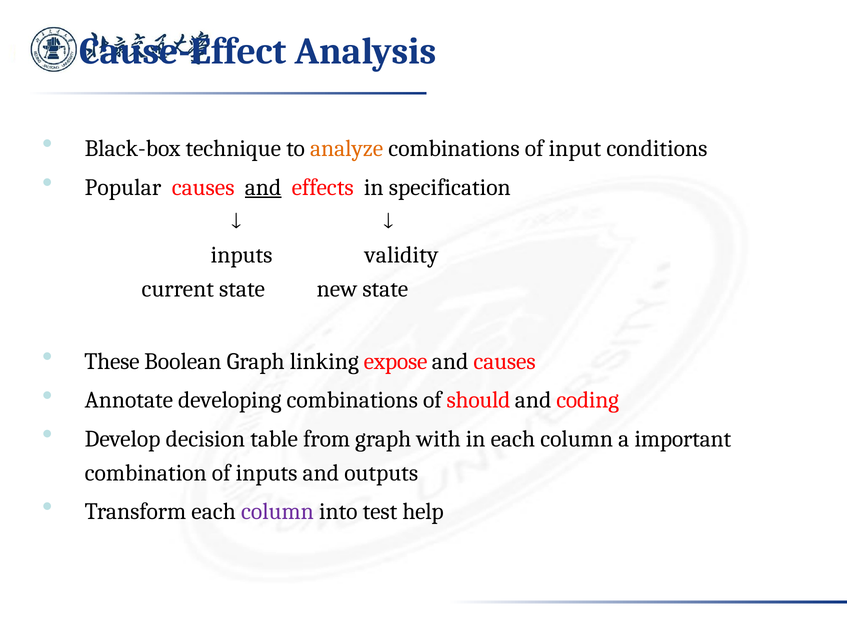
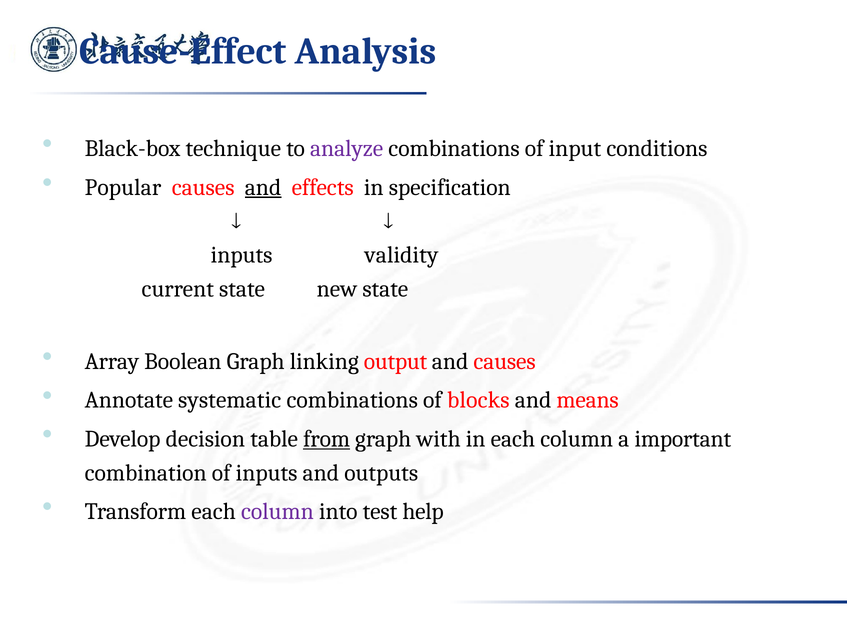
analyze colour: orange -> purple
These: These -> Array
expose: expose -> output
developing: developing -> systematic
should: should -> blocks
coding: coding -> means
from underline: none -> present
